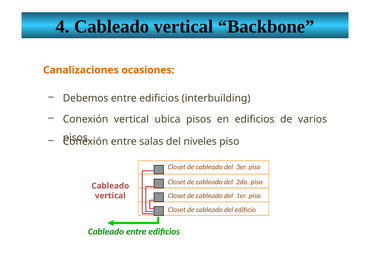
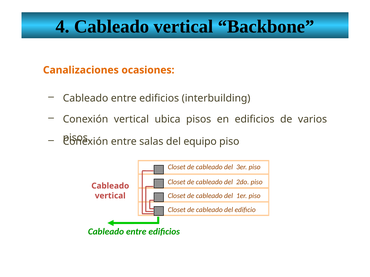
Debemos at (86, 98): Debemos -> Cableado
niveles: niveles -> equipo
